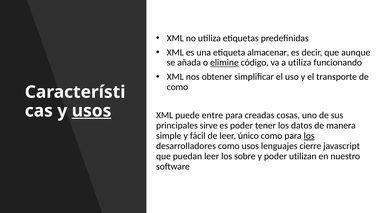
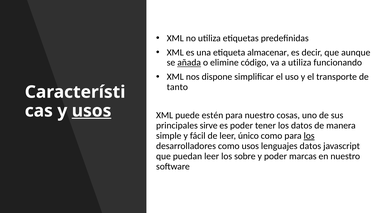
añada underline: none -> present
elimine underline: present -> none
obtener: obtener -> dispone
como at (177, 87): como -> tanto
entre: entre -> estén
para creadas: creadas -> nuestro
lenguajes cierre: cierre -> datos
utilizan: utilizan -> marcas
